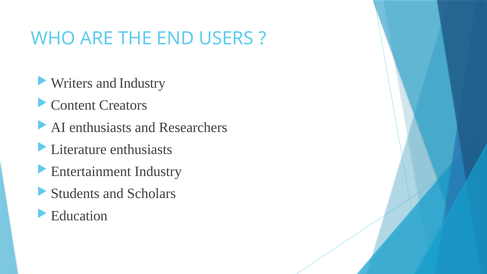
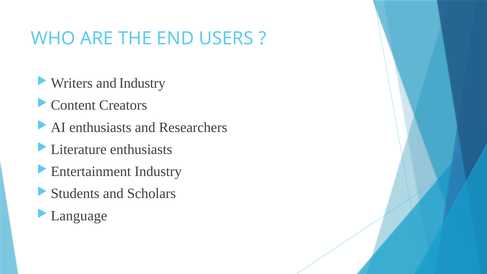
Education: Education -> Language
